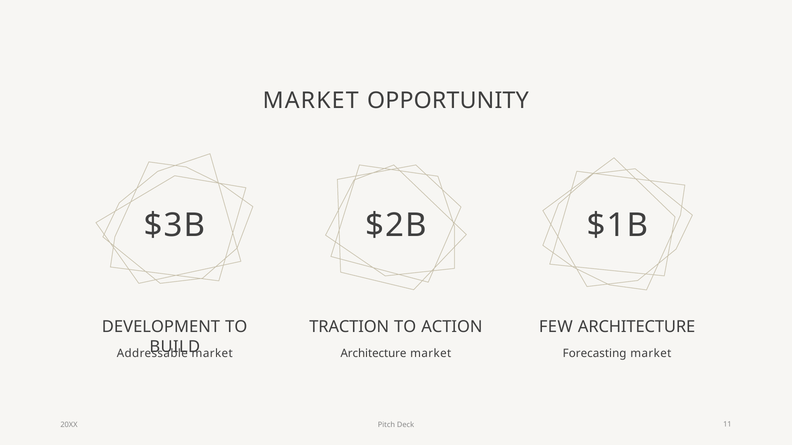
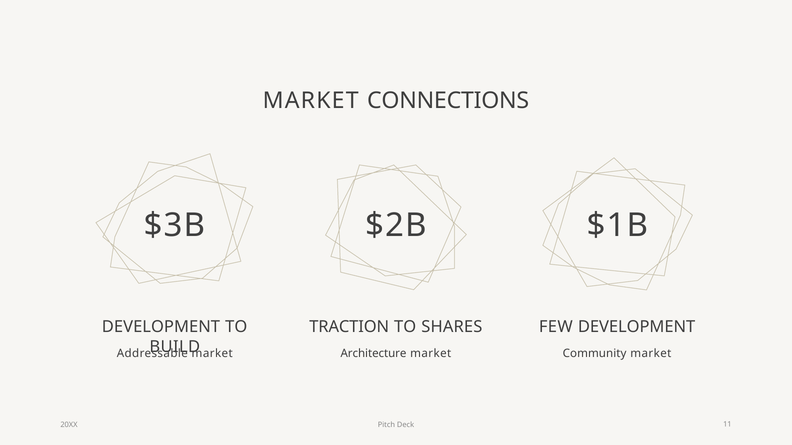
OPPORTUNITY: OPPORTUNITY -> CONNECTIONS
ACTION: ACTION -> SHARES
FEW ARCHITECTURE: ARCHITECTURE -> DEVELOPMENT
Forecasting: Forecasting -> Community
